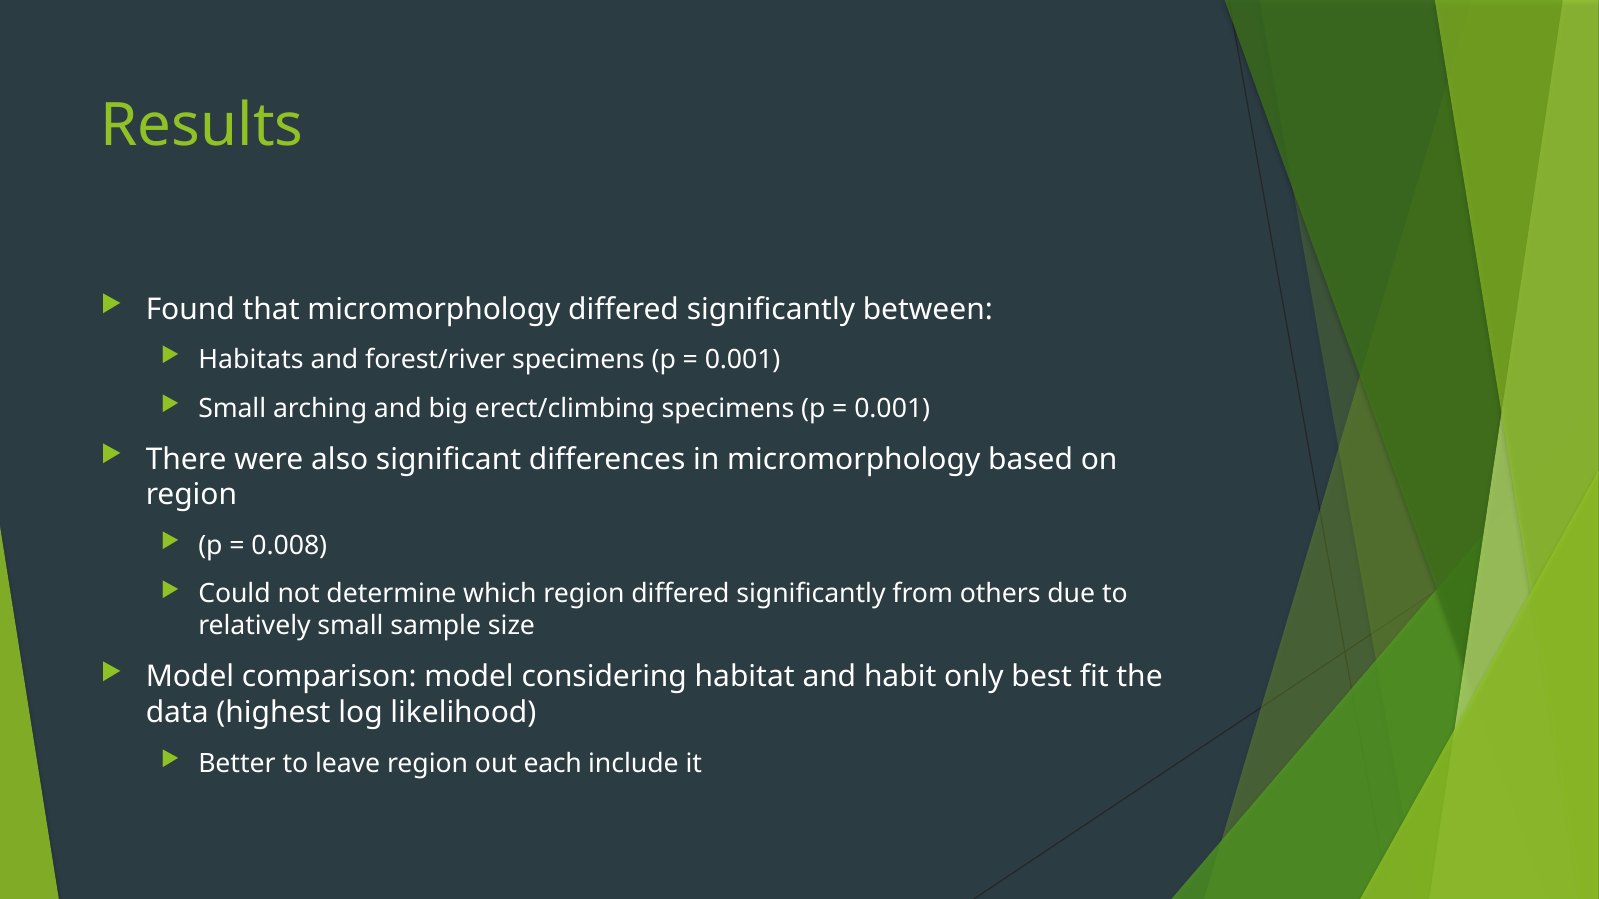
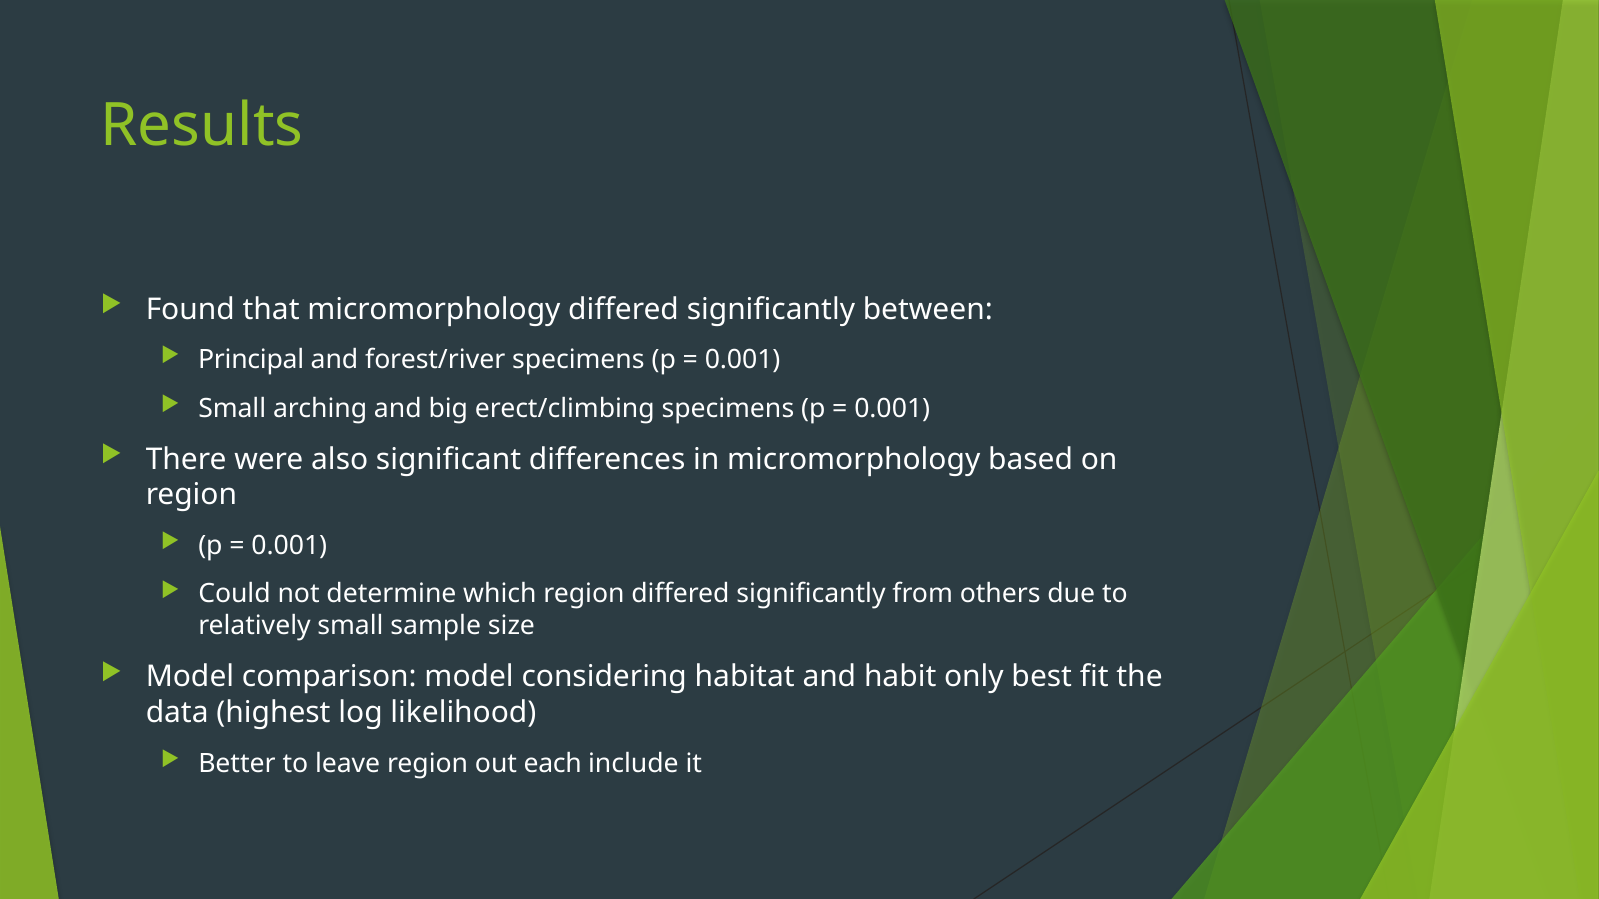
Habitats: Habitats -> Principal
0.008 at (289, 546): 0.008 -> 0.001
